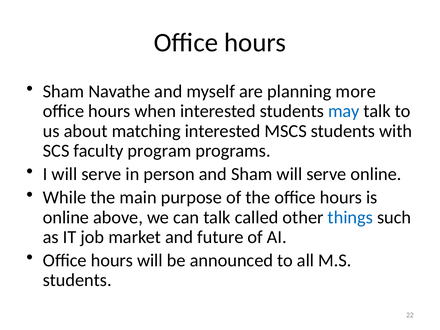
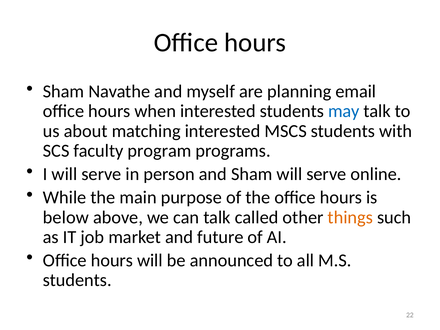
more: more -> email
online at (66, 217): online -> below
things colour: blue -> orange
